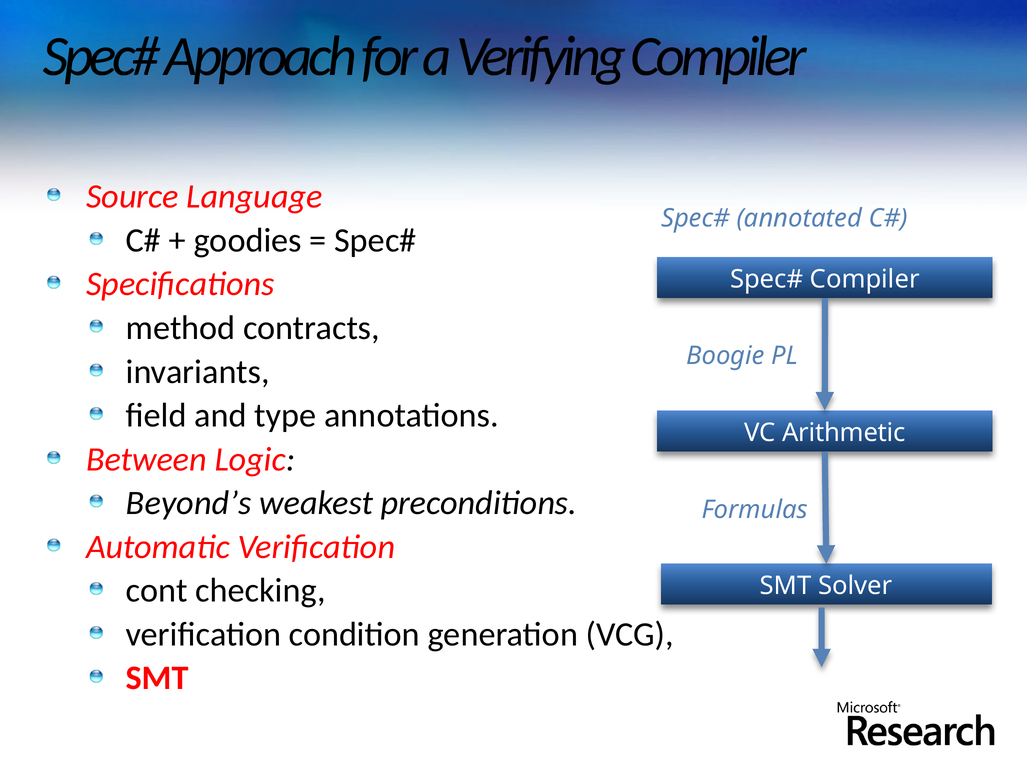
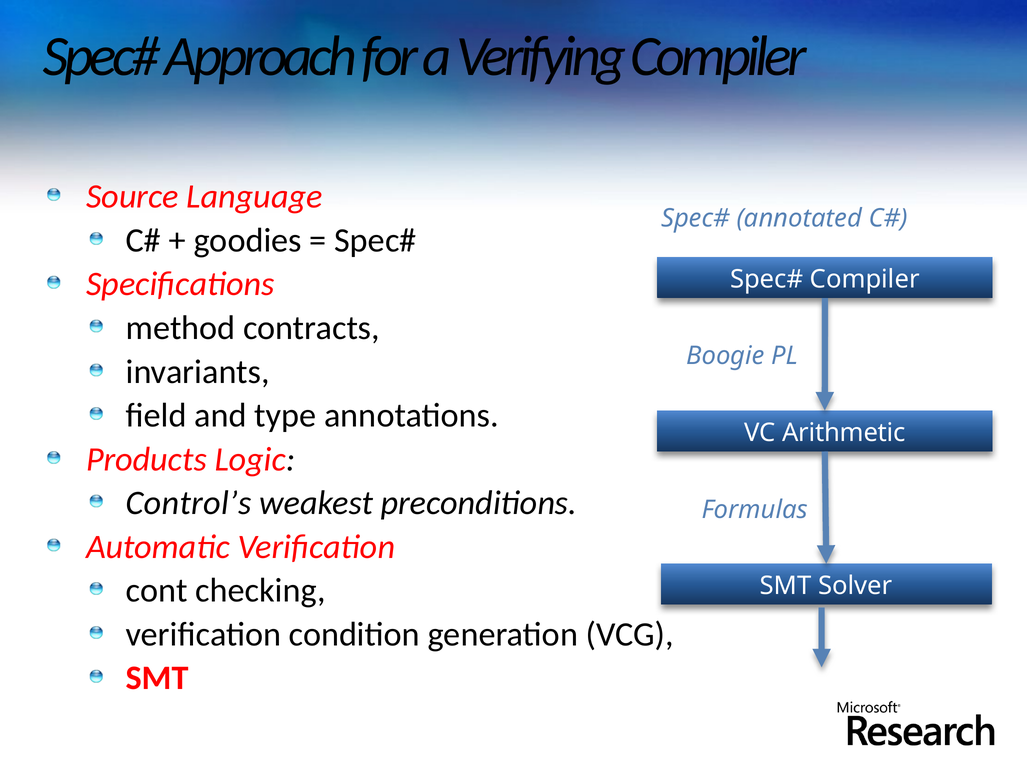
Between: Between -> Products
Beyond’s: Beyond’s -> Control’s
